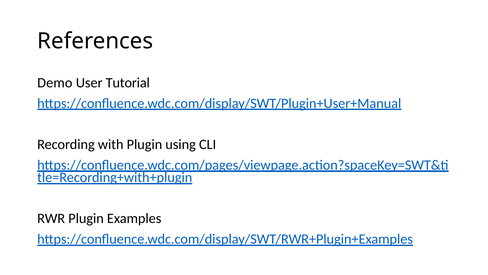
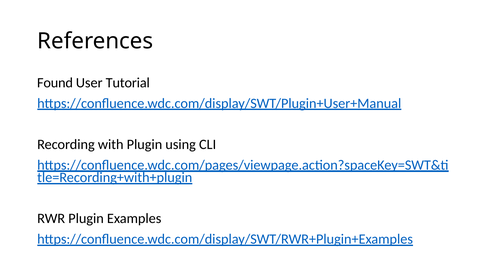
Demo: Demo -> Found
